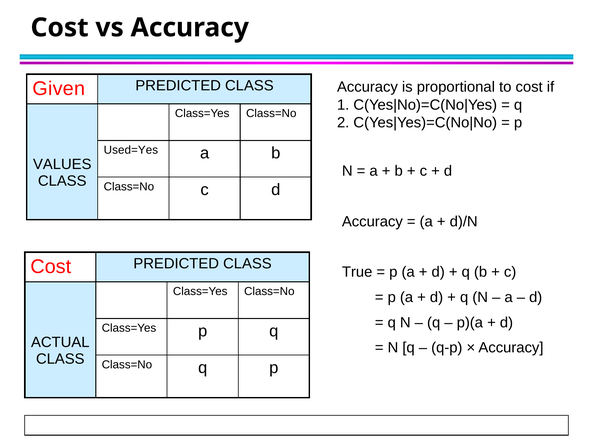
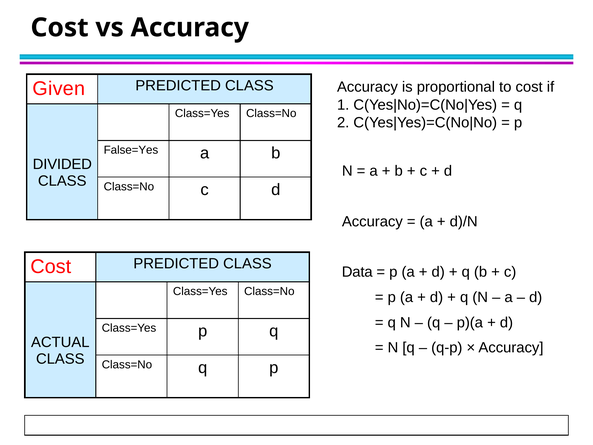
Used=Yes: Used=Yes -> False=Yes
VALUES: VALUES -> DIVIDED
True: True -> Data
